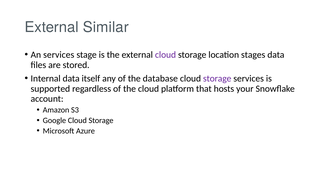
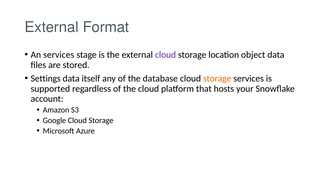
Similar: Similar -> Format
stages: stages -> object
Internal: Internal -> Settings
storage at (217, 78) colour: purple -> orange
